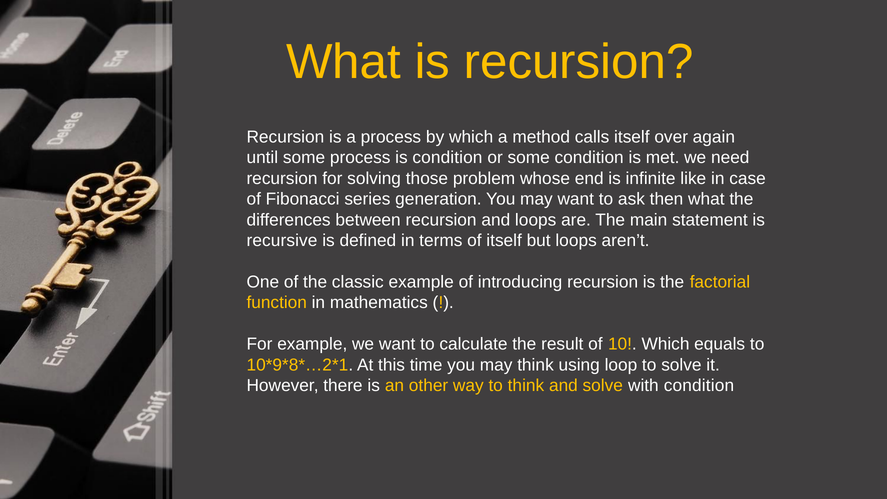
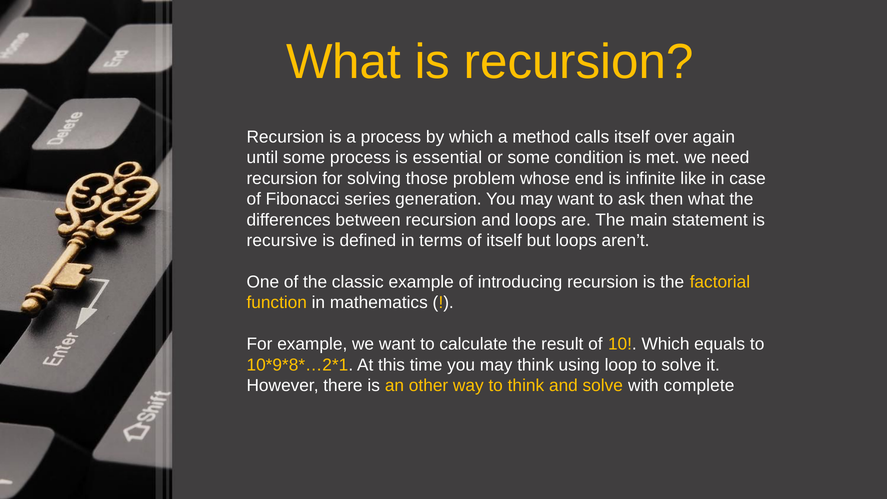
is condition: condition -> essential
with condition: condition -> complete
